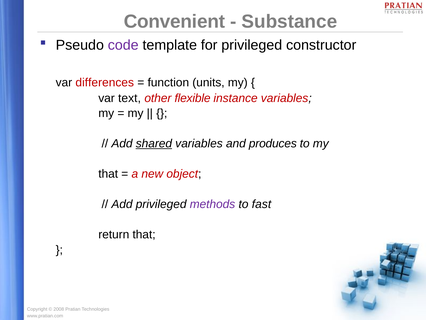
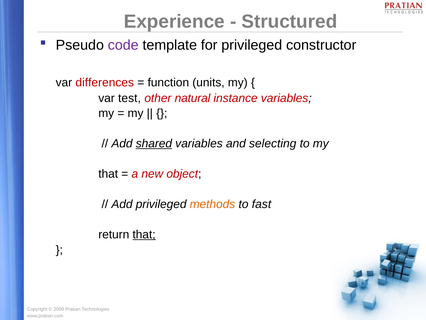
Convenient: Convenient -> Experience
Substance: Substance -> Structured
text: text -> test
flexible: flexible -> natural
produces: produces -> selecting
methods colour: purple -> orange
that at (144, 234) underline: none -> present
